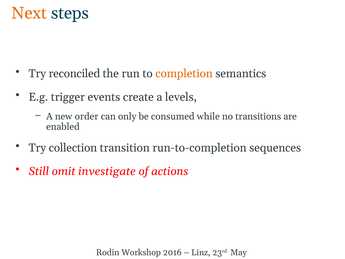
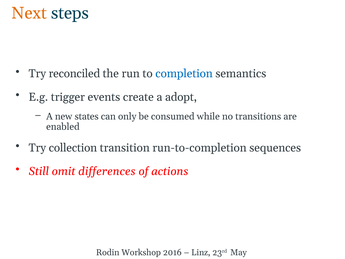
completion colour: orange -> blue
levels: levels -> adopt
order: order -> states
investigate: investigate -> differences
